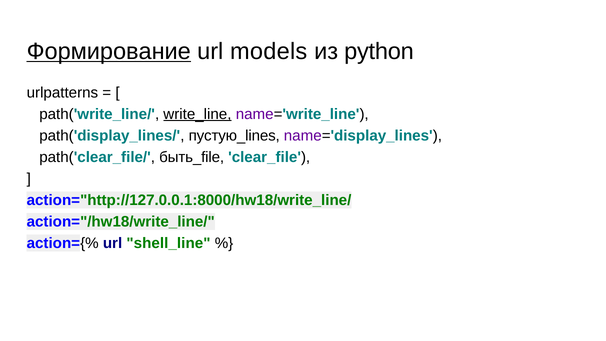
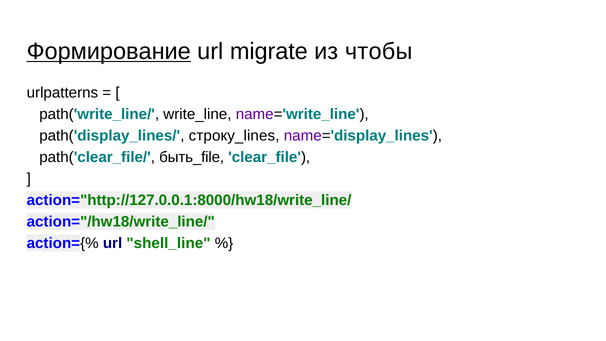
models: models -> migrate
python: python -> чтобы
write_line underline: present -> none
пустую_lines: пустую_lines -> строку_lines
